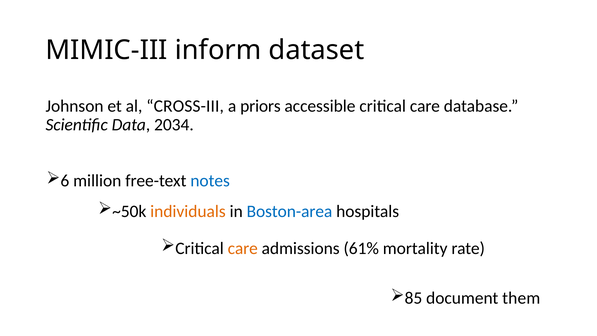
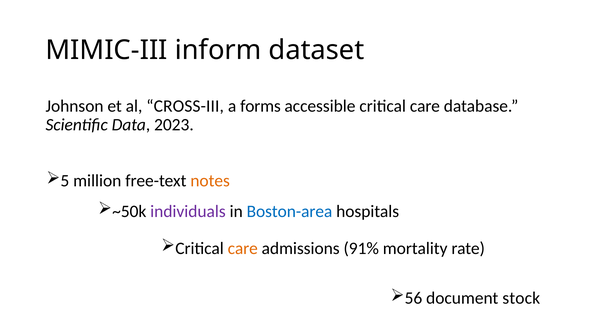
priors: priors -> forms
2034: 2034 -> 2023
6: 6 -> 5
notes colour: blue -> orange
individuals colour: orange -> purple
61%: 61% -> 91%
85: 85 -> 56
them: them -> stock
